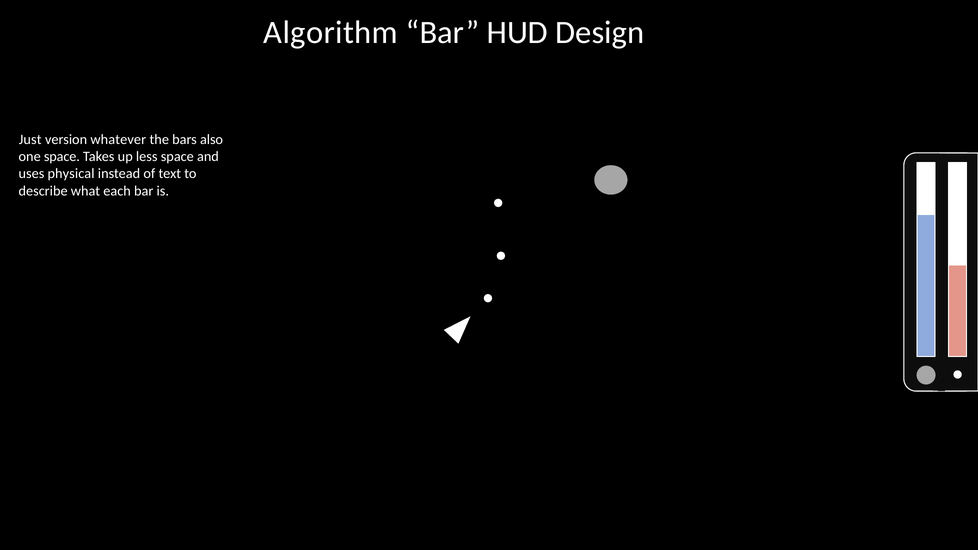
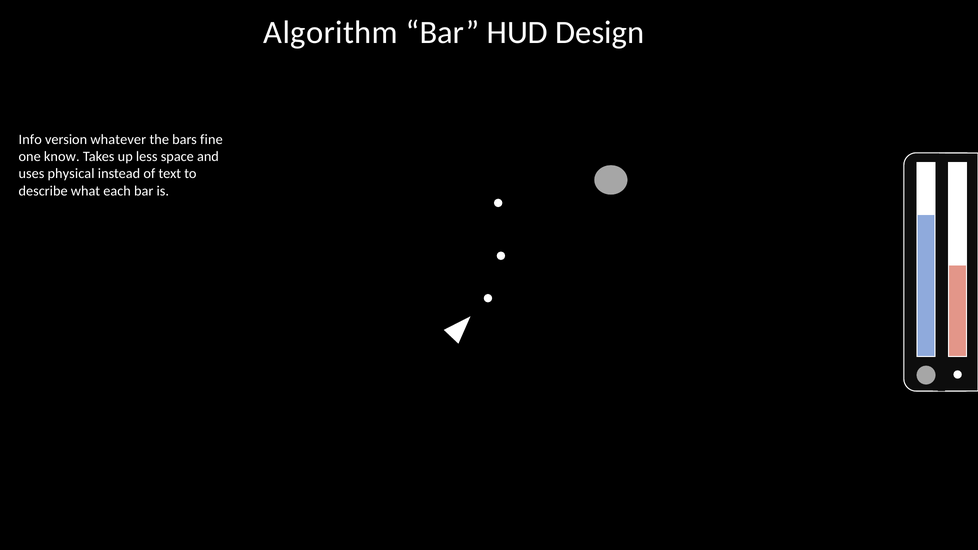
Just: Just -> Info
also: also -> fine
one space: space -> know
